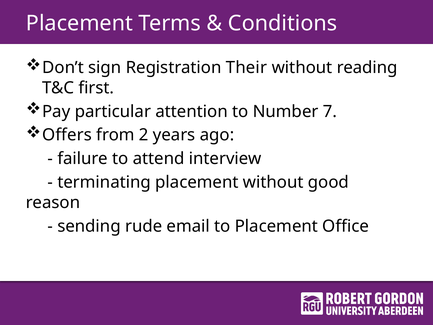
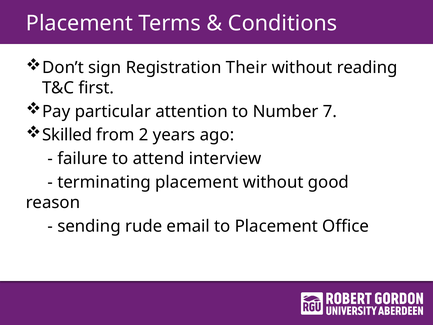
Offers: Offers -> Skilled
